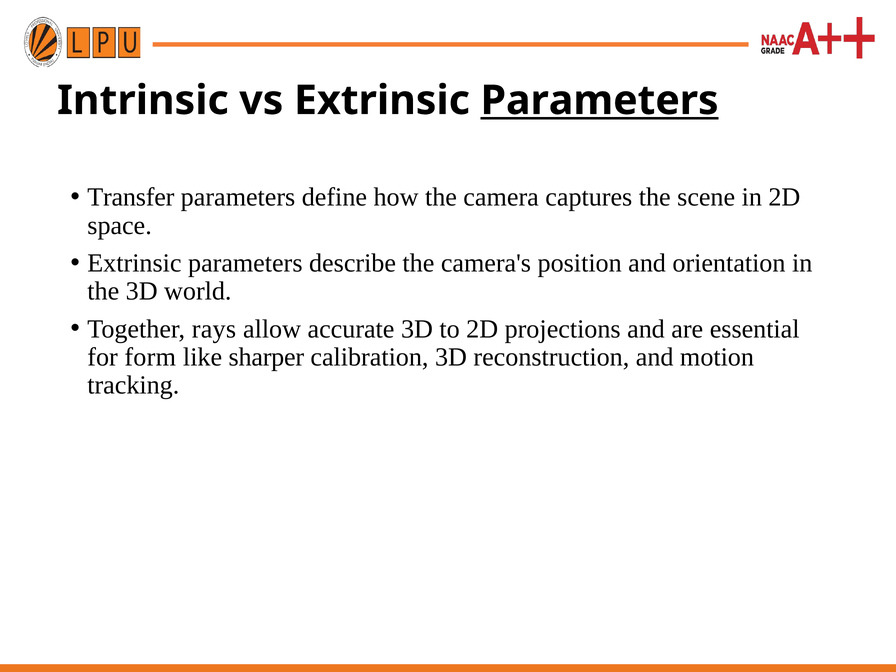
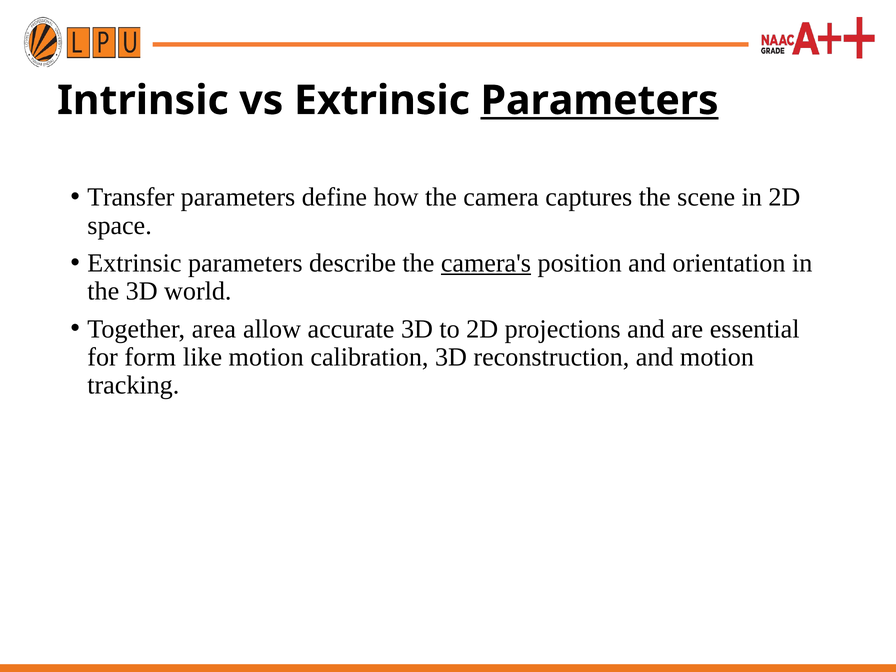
camera's underline: none -> present
rays: rays -> area
like sharper: sharper -> motion
